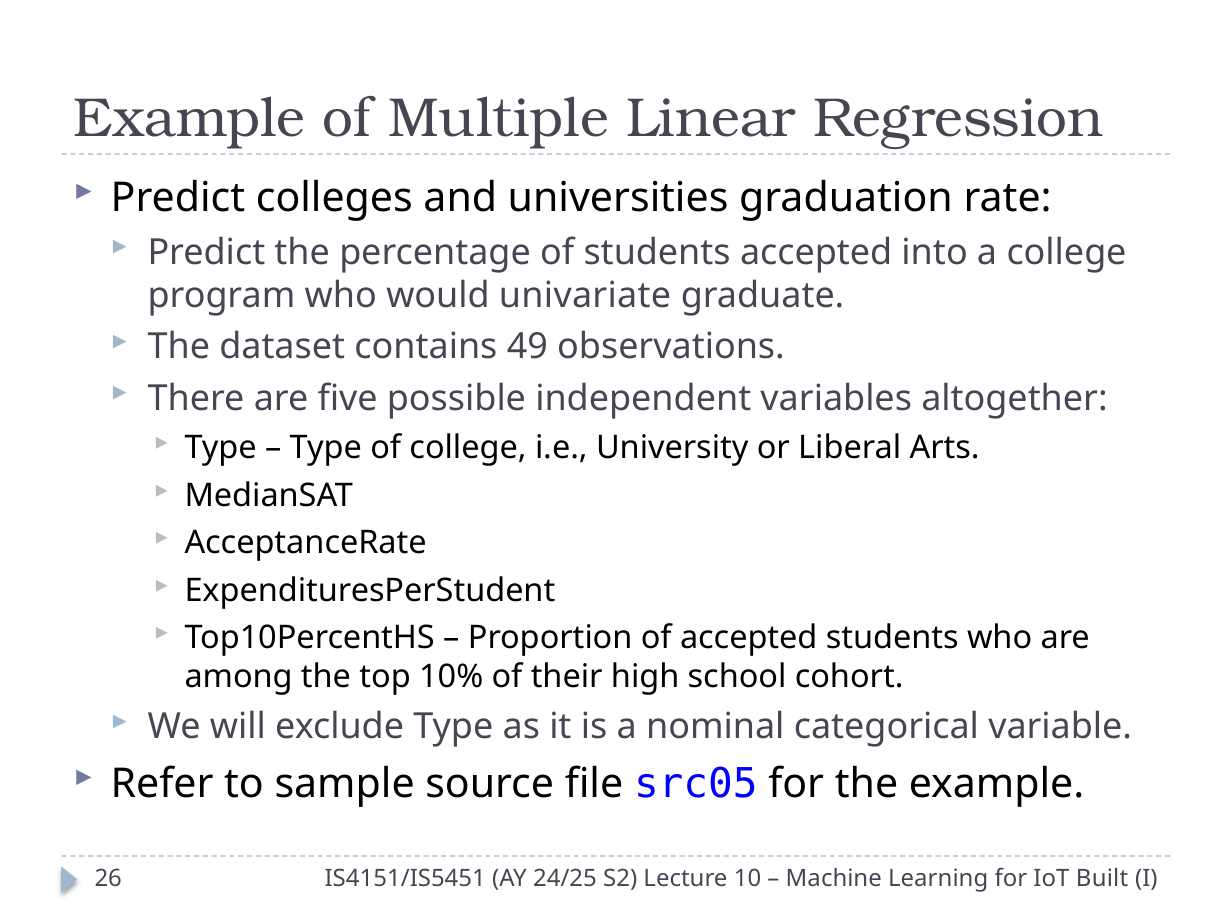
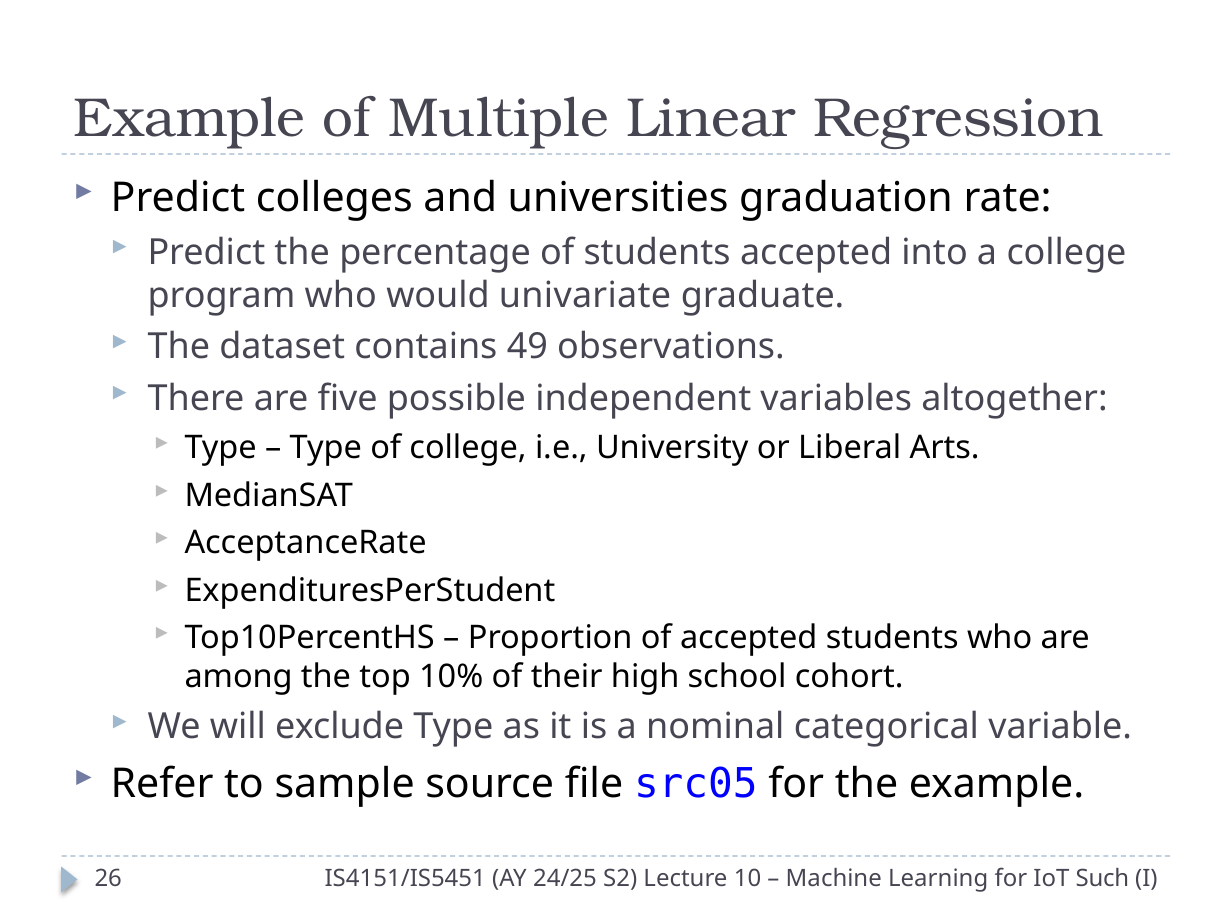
Built: Built -> Such
